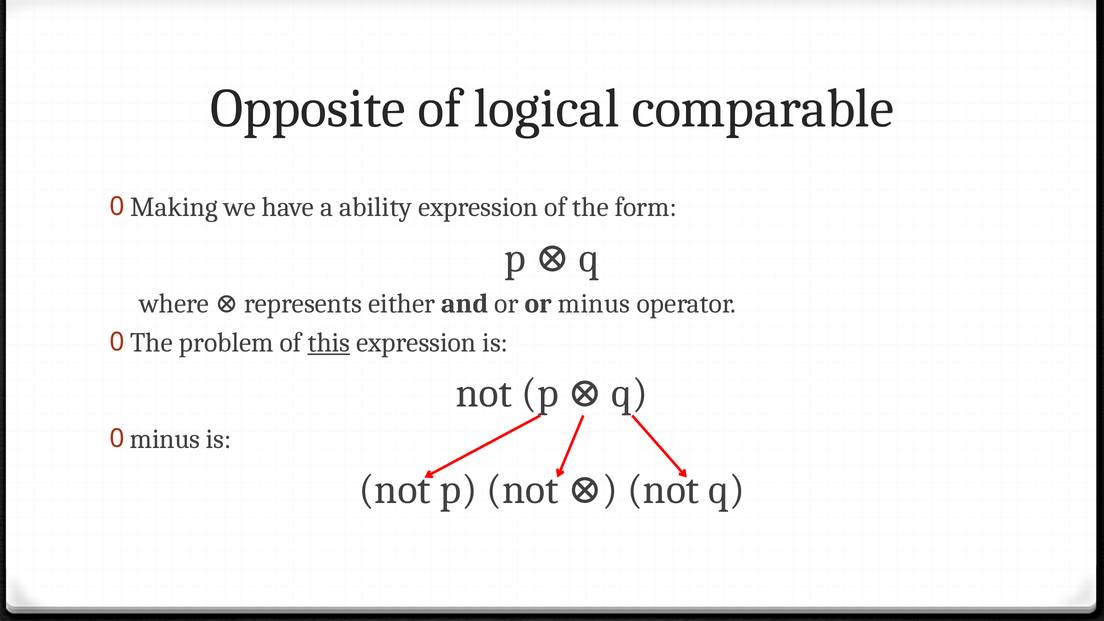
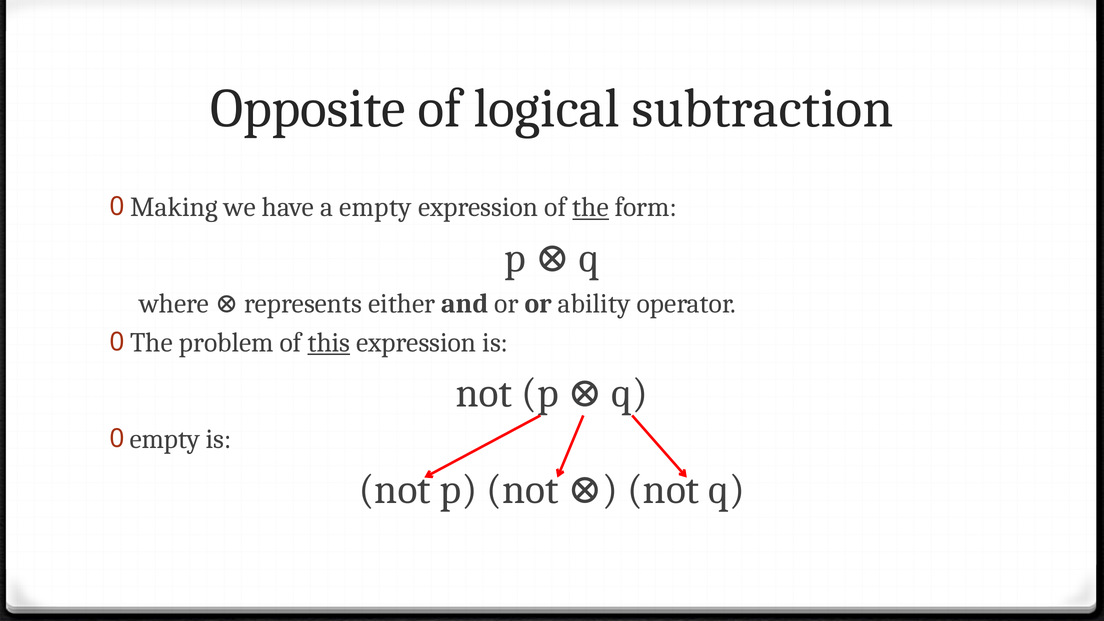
comparable: comparable -> subtraction
a ability: ability -> empty
the at (591, 207) underline: none -> present
or minus: minus -> ability
minus at (165, 439): minus -> empty
